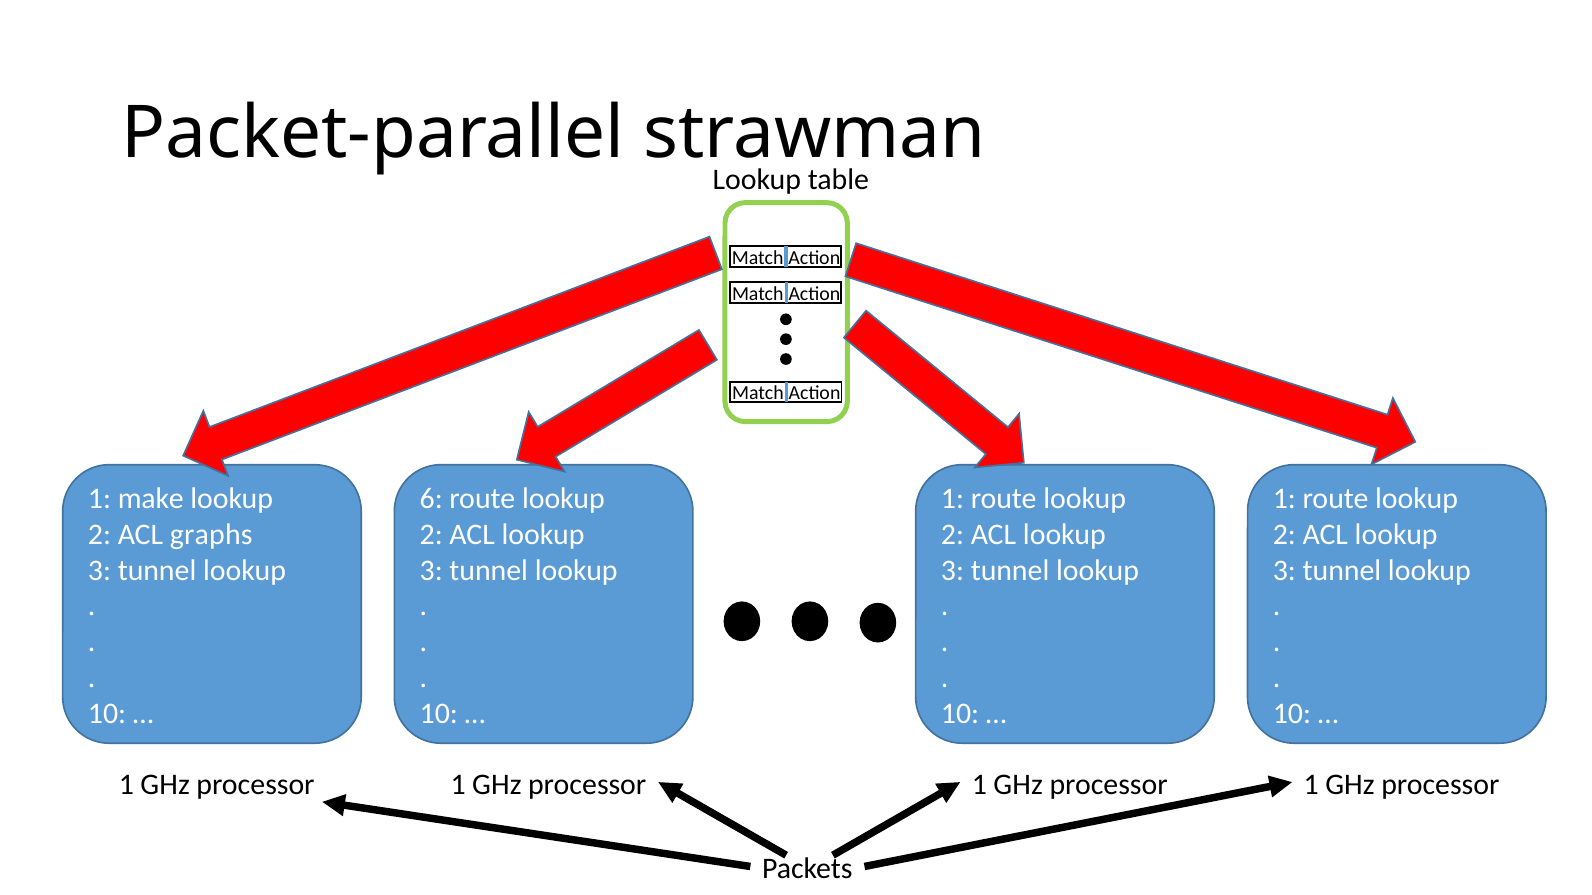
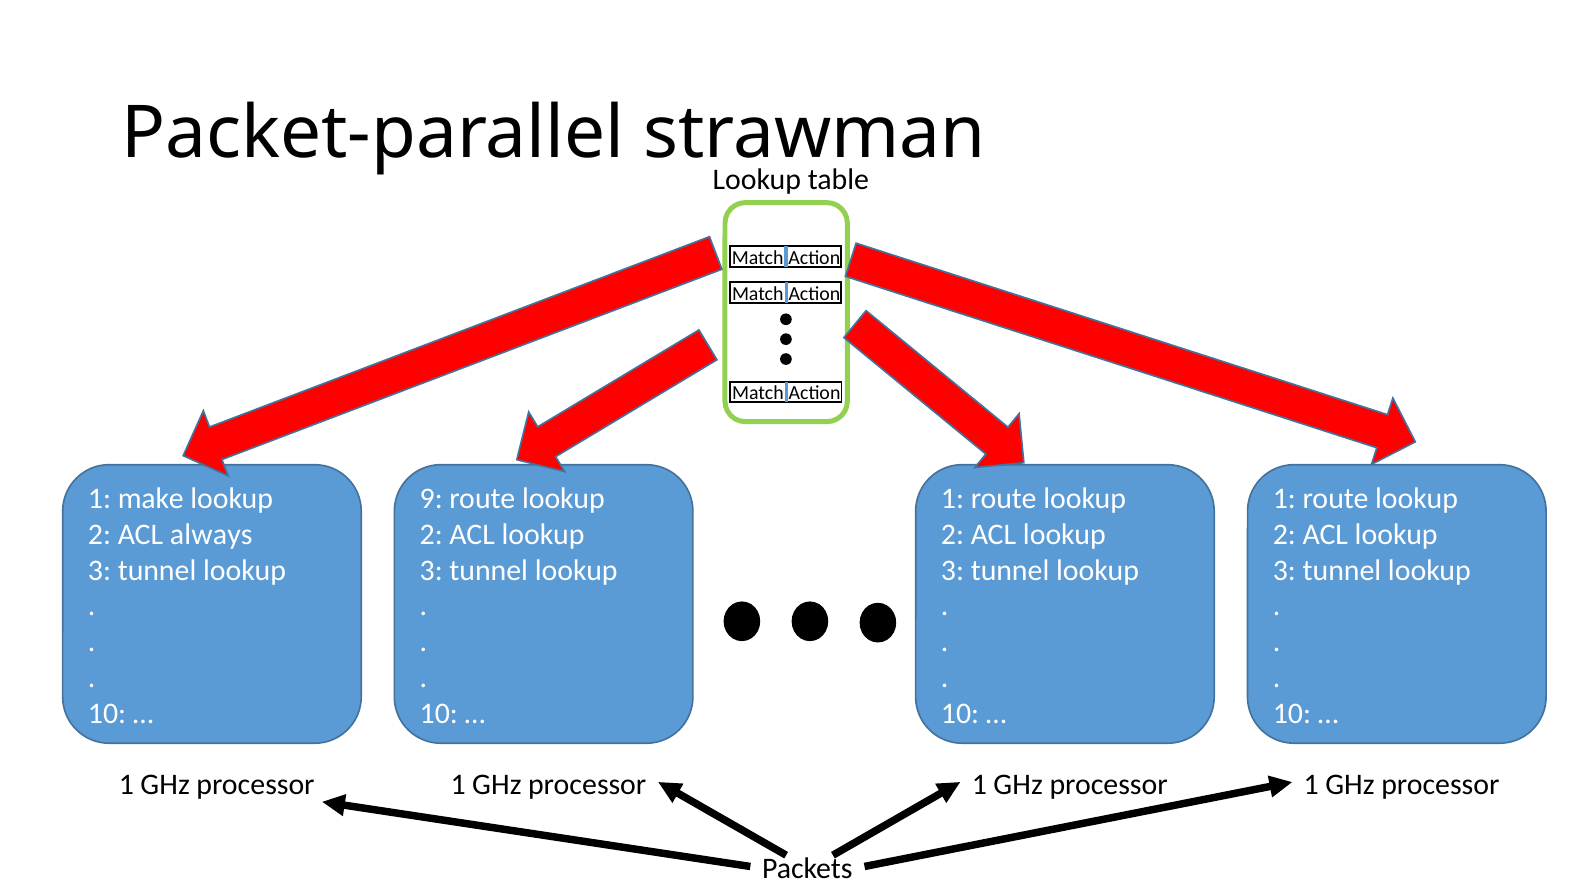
6: 6 -> 9
graphs: graphs -> always
